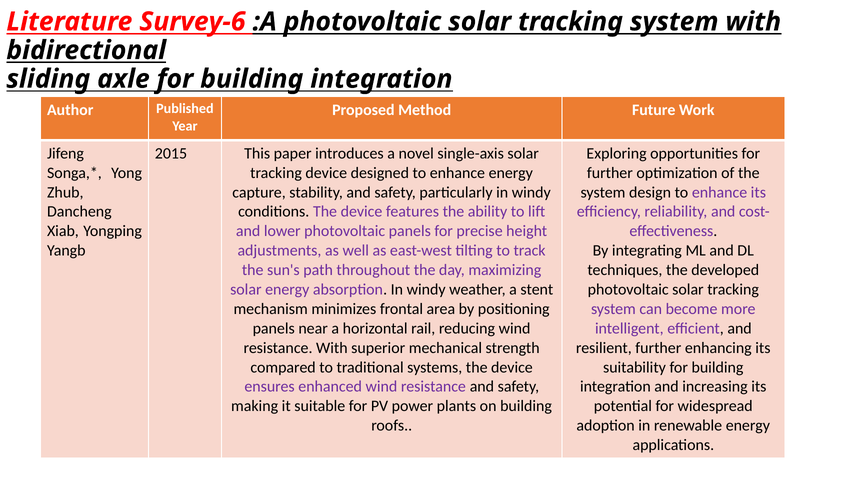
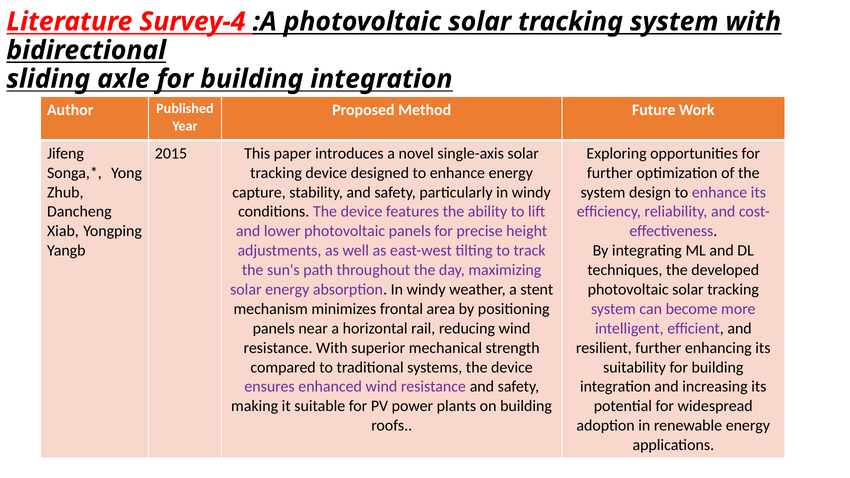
Survey-6: Survey-6 -> Survey-4
